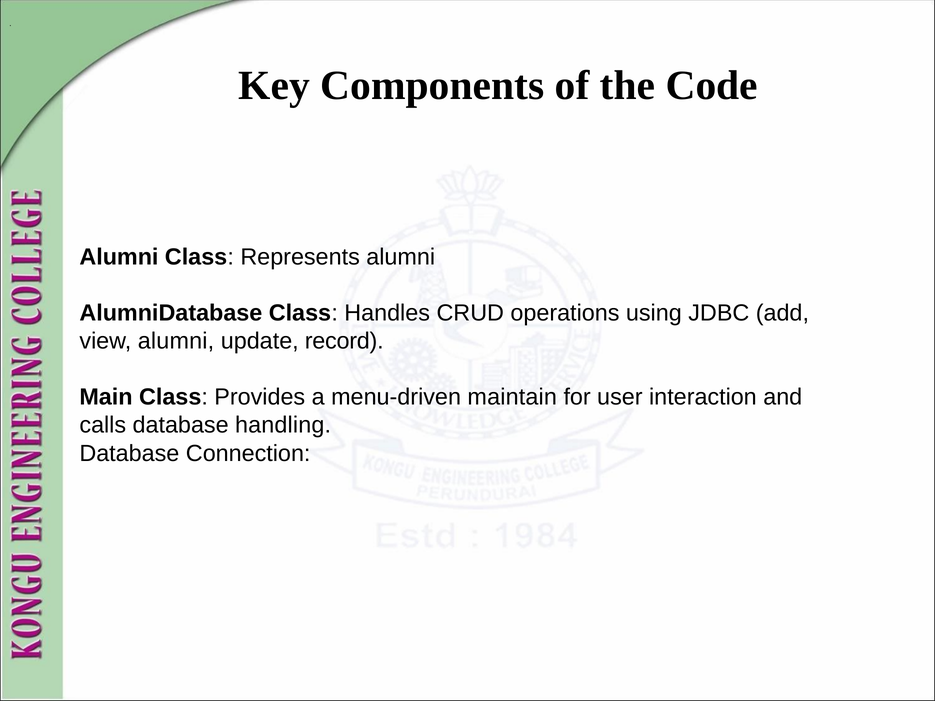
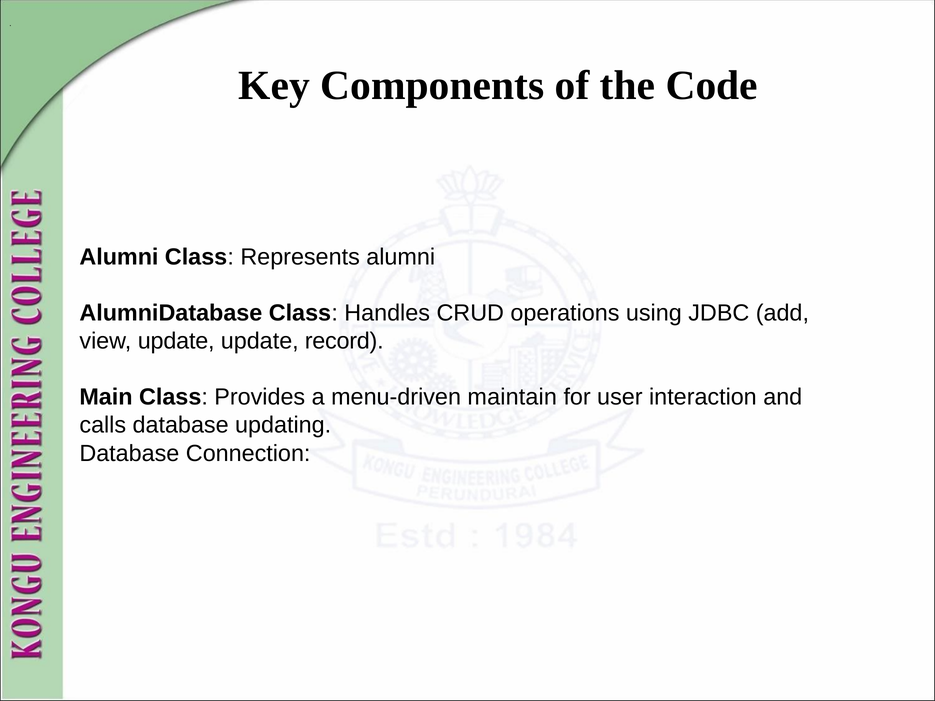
view alumni: alumni -> update
handling: handling -> updating
